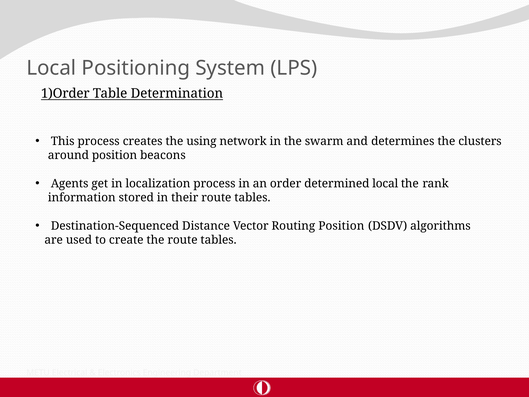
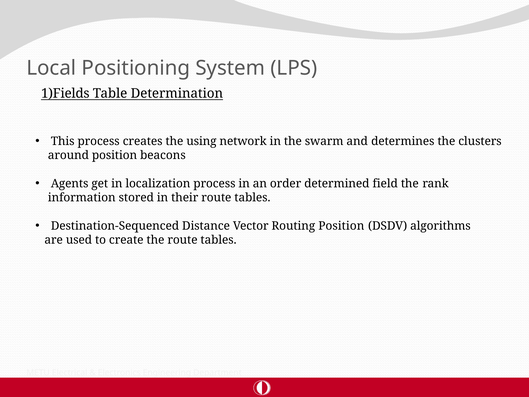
1)Order: 1)Order -> 1)Fields
determined local: local -> field
